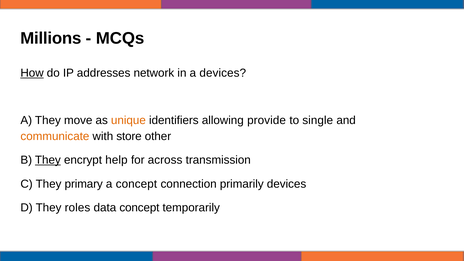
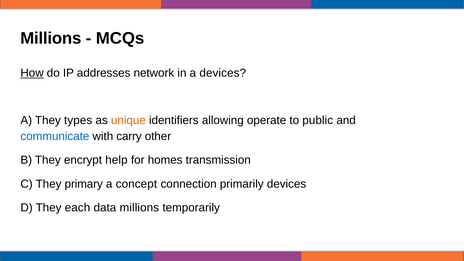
move: move -> types
provide: provide -> operate
single: single -> public
communicate colour: orange -> blue
store: store -> carry
They at (48, 160) underline: present -> none
across: across -> homes
roles: roles -> each
data concept: concept -> millions
